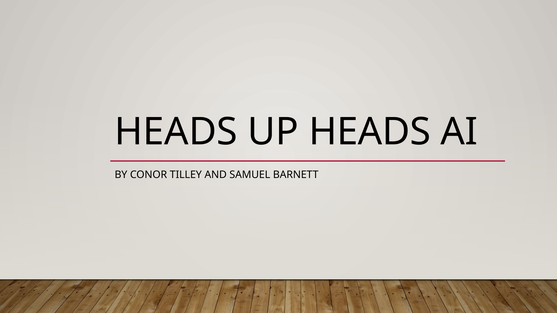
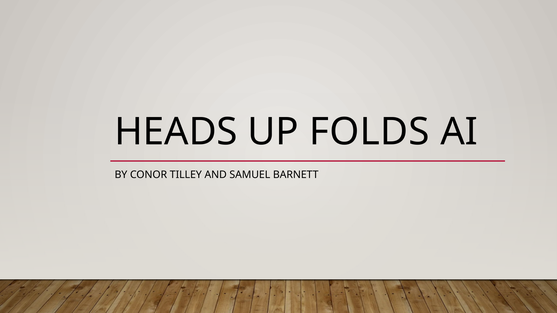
UP HEADS: HEADS -> FOLDS
